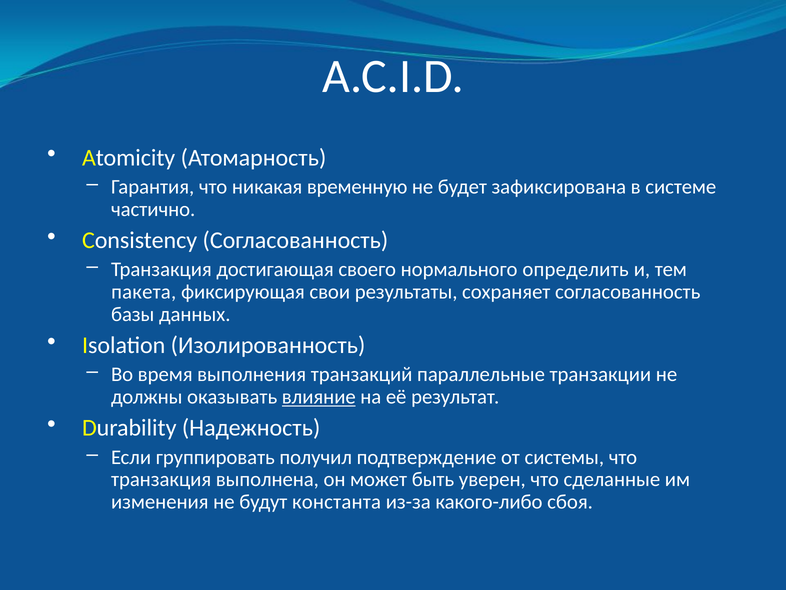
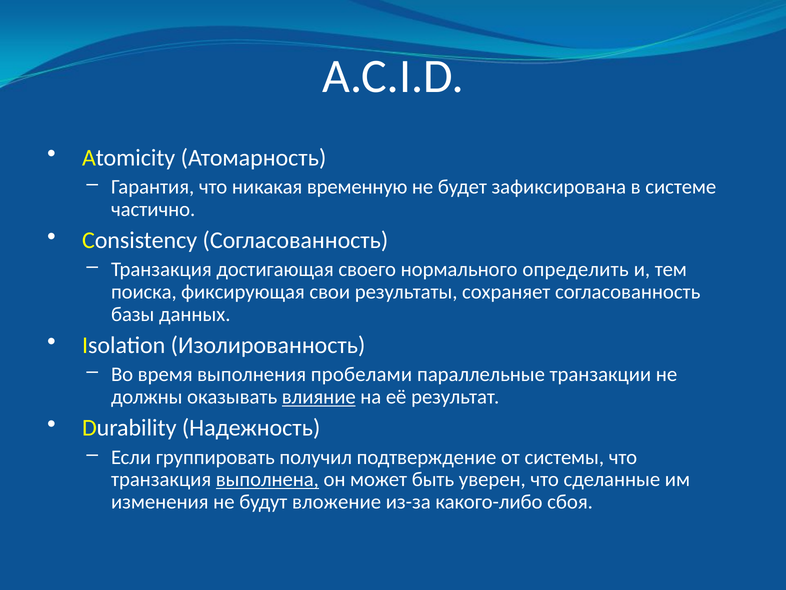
пакета: пакета -> поиска
транзакций: транзакций -> пробелами
выполнена underline: none -> present
константа: константа -> вложение
